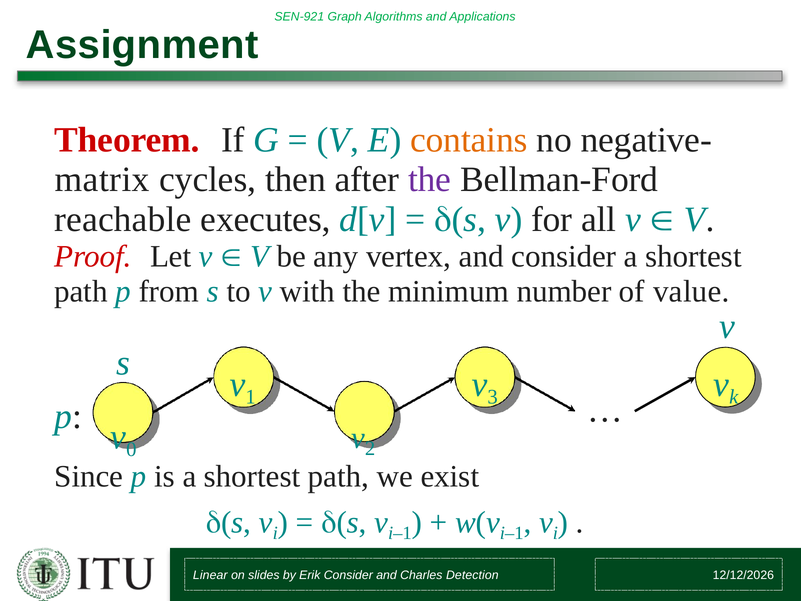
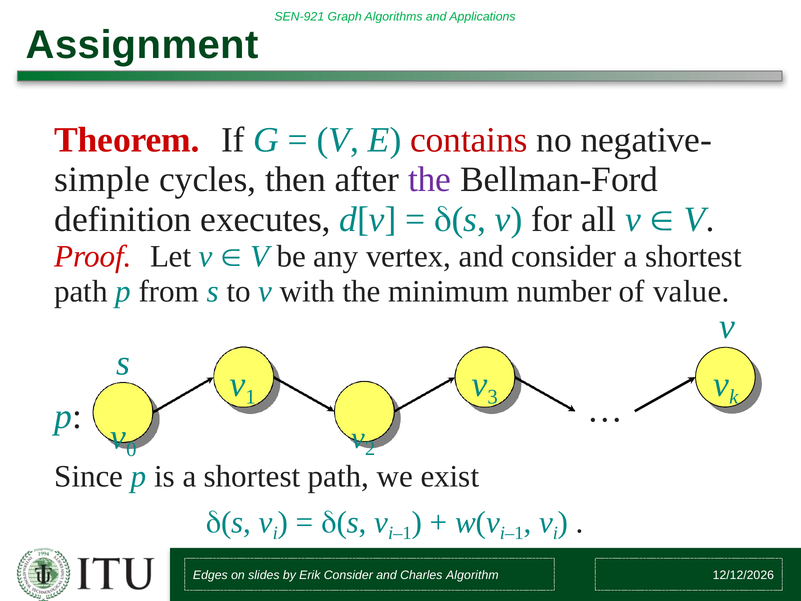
contains colour: orange -> red
matrix: matrix -> simple
reachable: reachable -> definition
Linear: Linear -> Edges
Detection: Detection -> Algorithm
